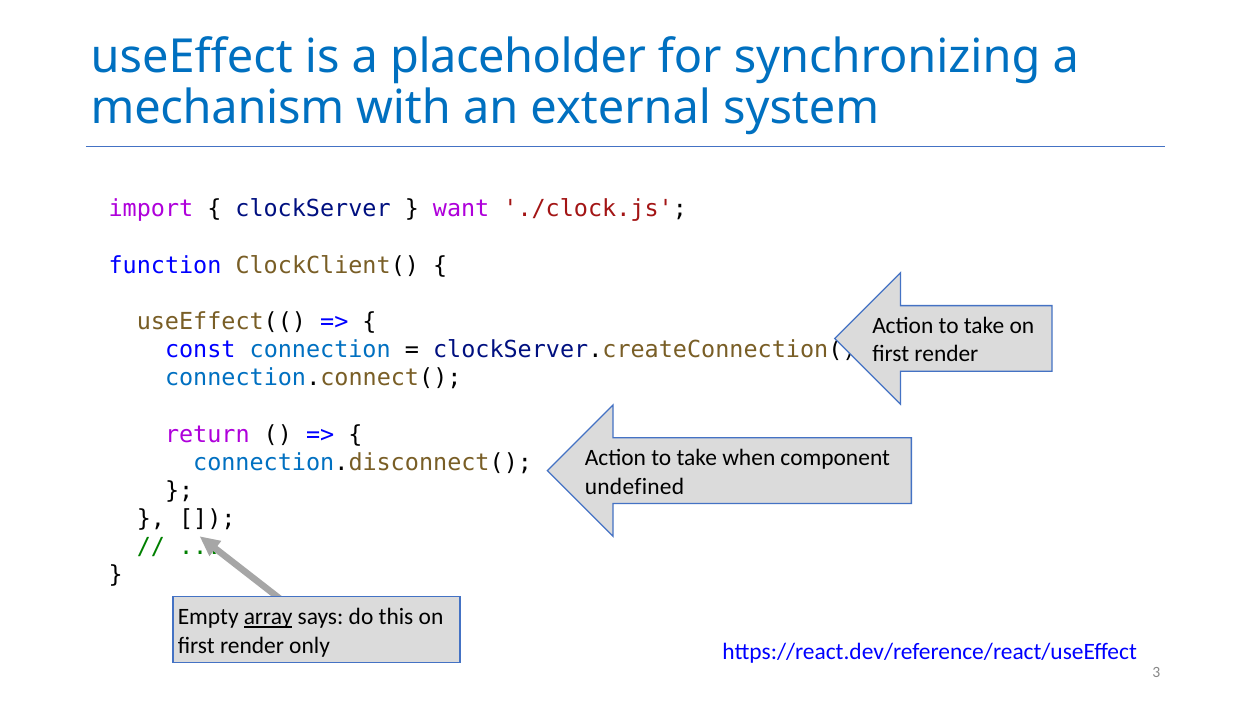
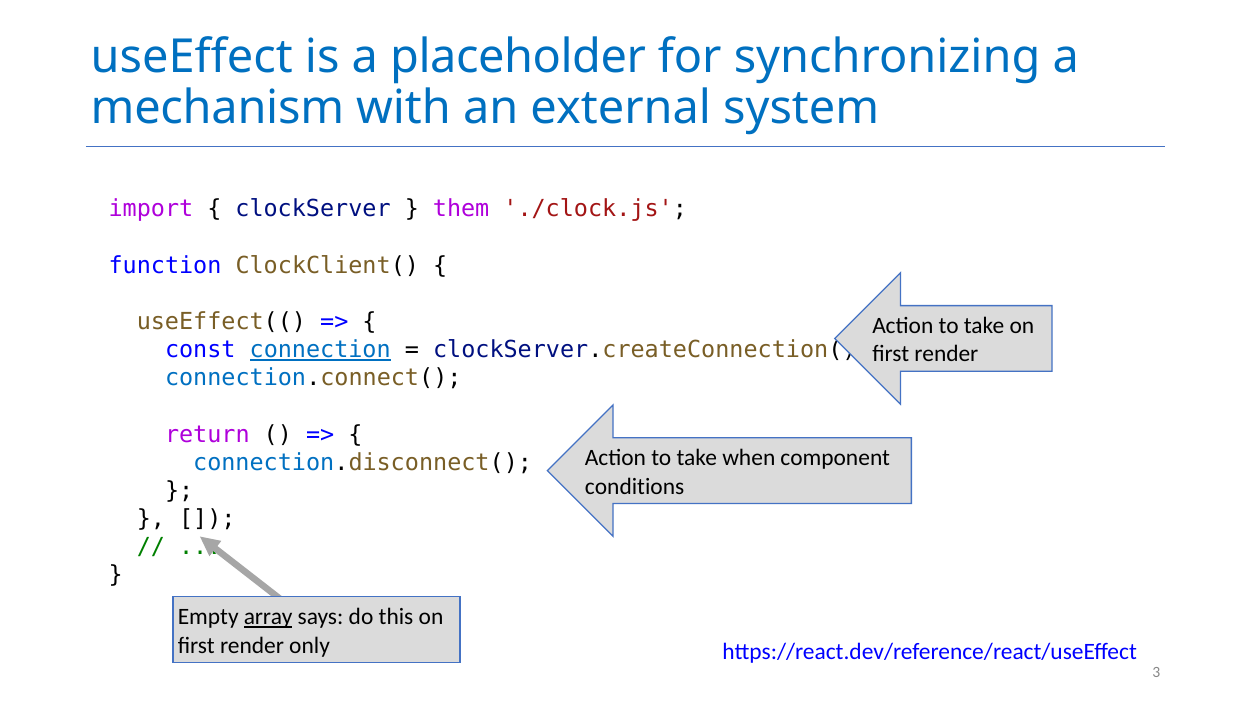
want: want -> them
connection underline: none -> present
undefined: undefined -> conditions
